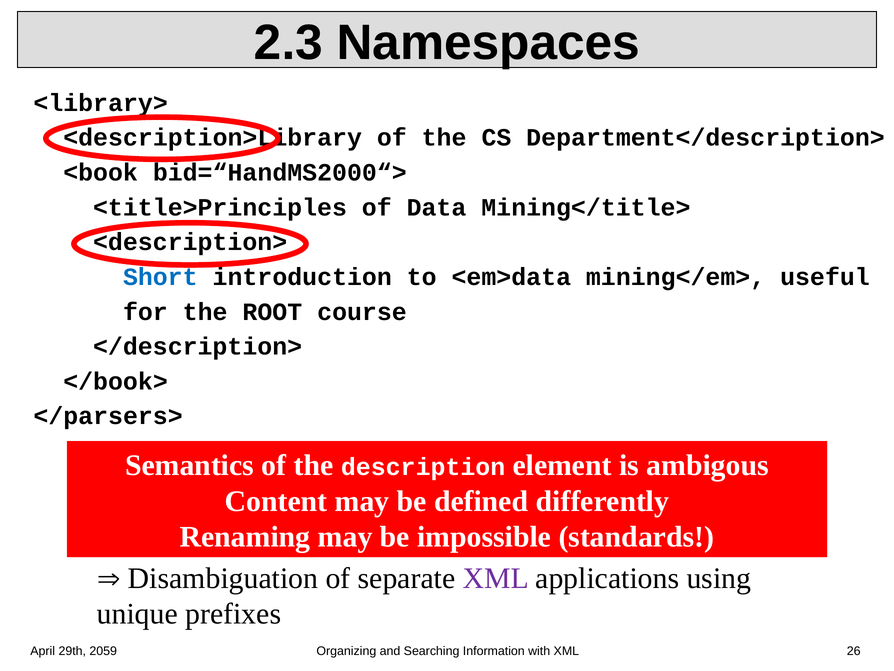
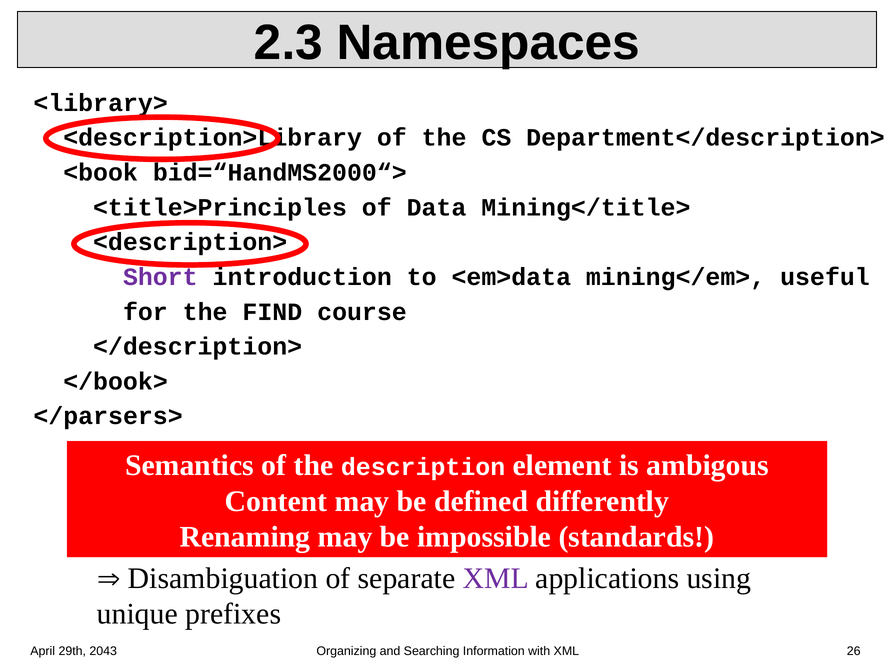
Short colour: blue -> purple
ROOT: ROOT -> FIND
2059: 2059 -> 2043
